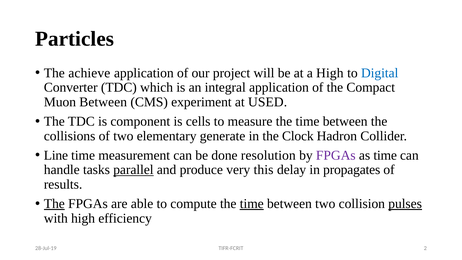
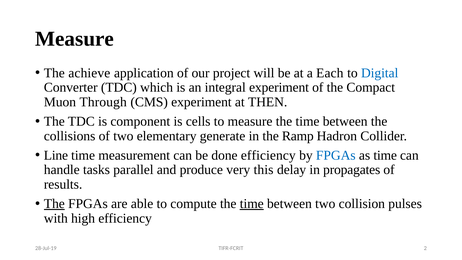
Particles at (75, 39): Particles -> Measure
a High: High -> Each
integral application: application -> experiment
Muon Between: Between -> Through
USED: USED -> THEN
Clock: Clock -> Ramp
done resolution: resolution -> efficiency
FPGAs at (336, 155) colour: purple -> blue
parallel underline: present -> none
pulses underline: present -> none
